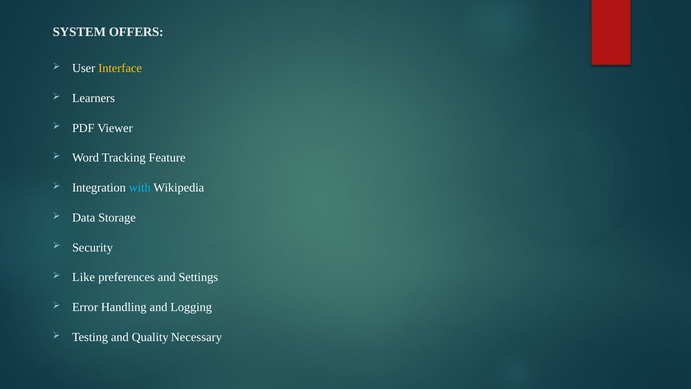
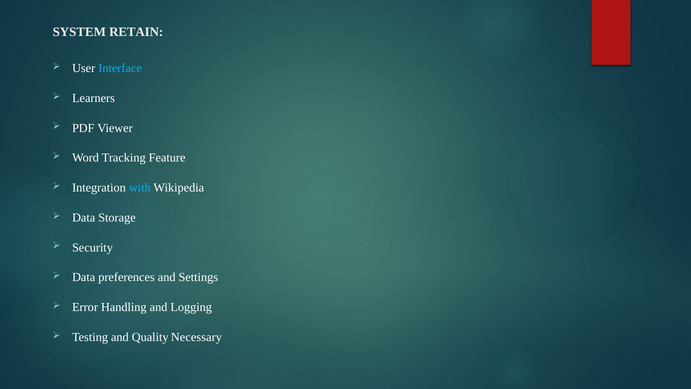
OFFERS: OFFERS -> RETAIN
Interface colour: yellow -> light blue
Like at (84, 277): Like -> Data
